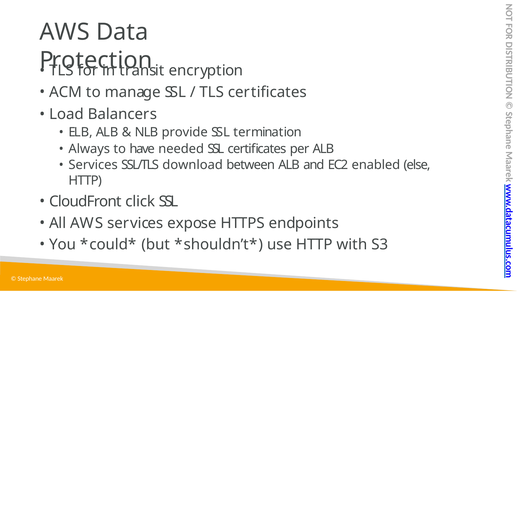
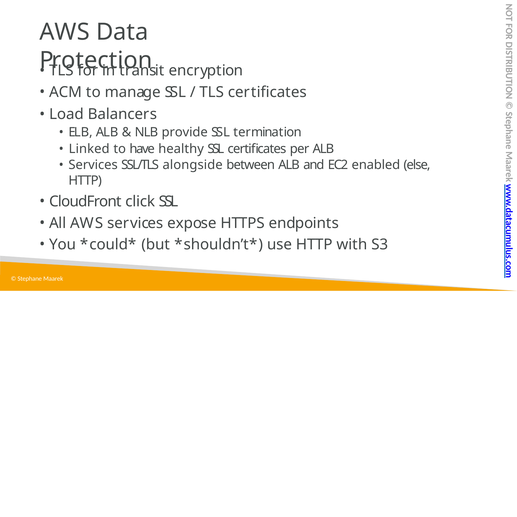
Always: Always -> Linked
needed: needed -> healthy
download: download -> alongside
